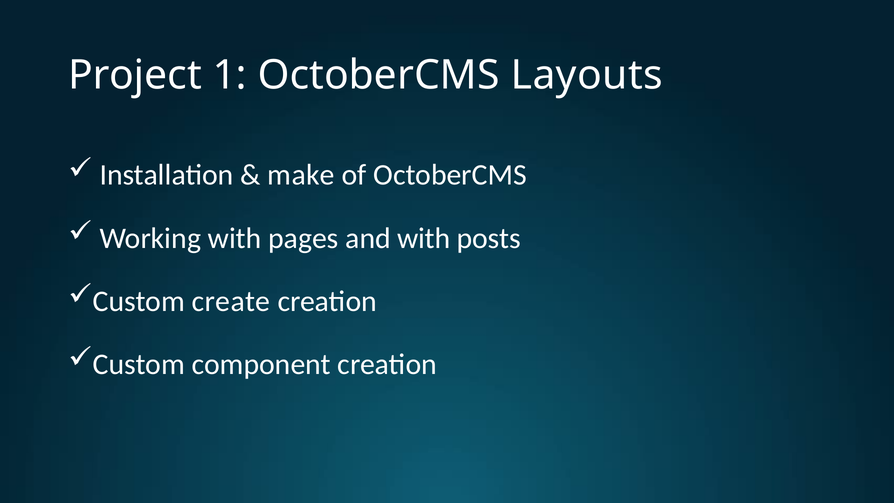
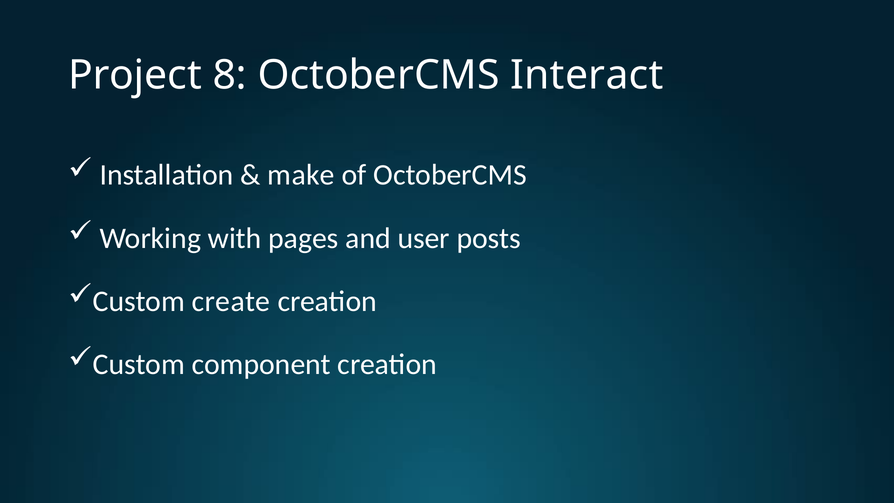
1: 1 -> 8
Layouts: Layouts -> Interact
and with: with -> user
